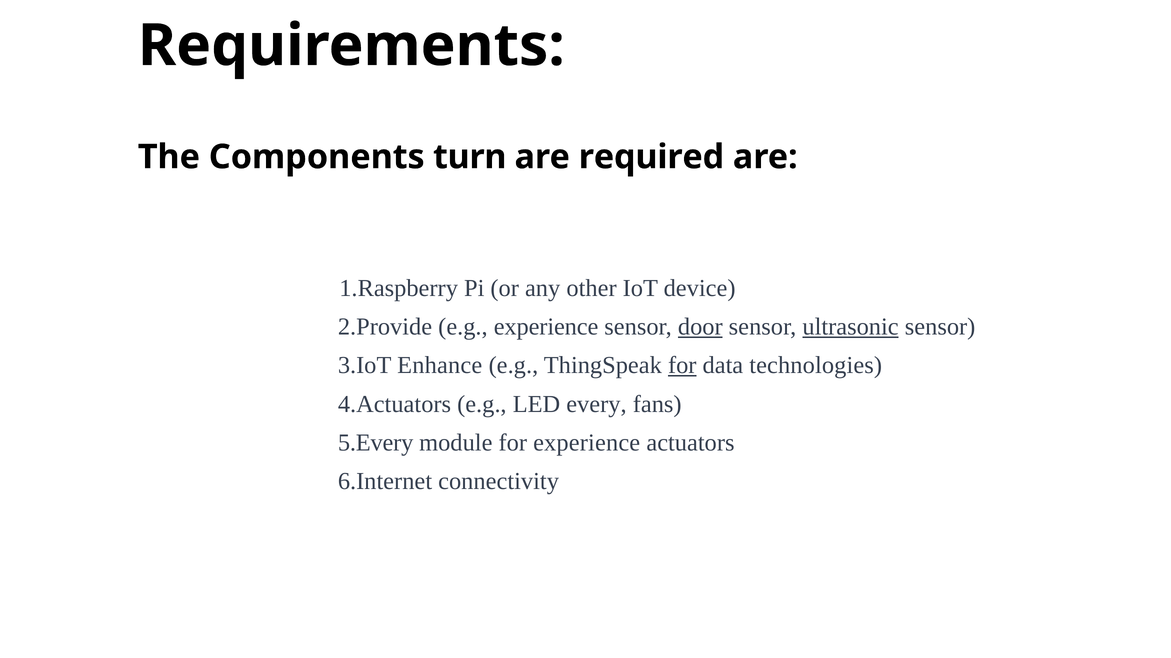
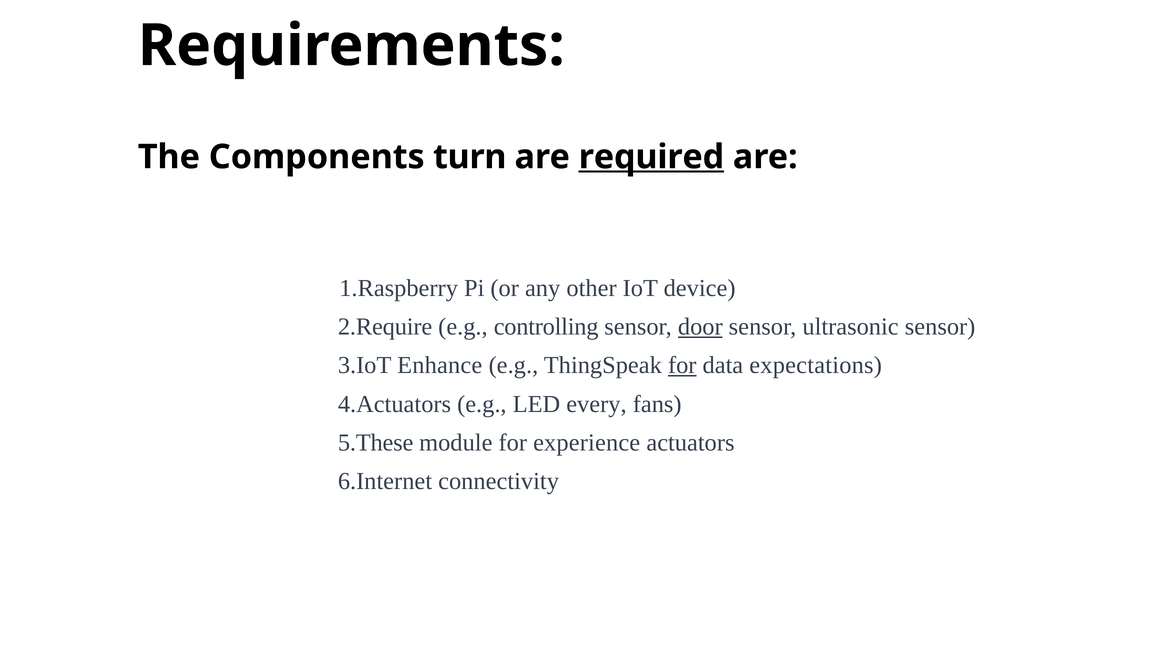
required underline: none -> present
2.Provide: 2.Provide -> 2.Require
e.g experience: experience -> controlling
ultrasonic underline: present -> none
technologies: technologies -> expectations
5.Every: 5.Every -> 5.These
